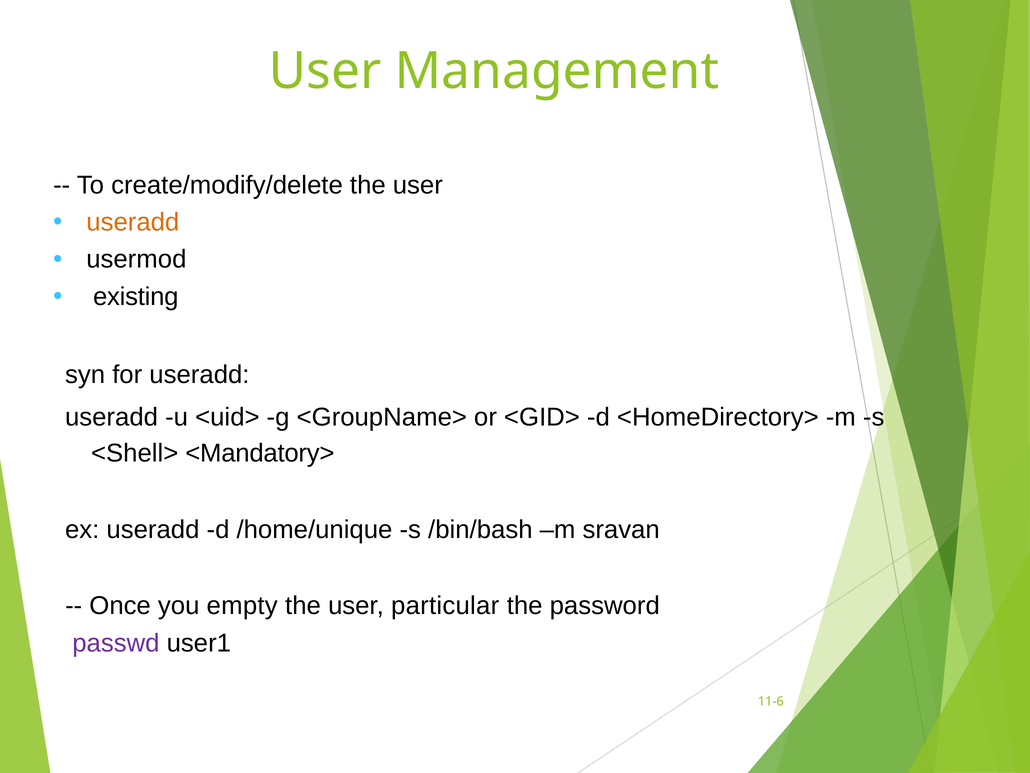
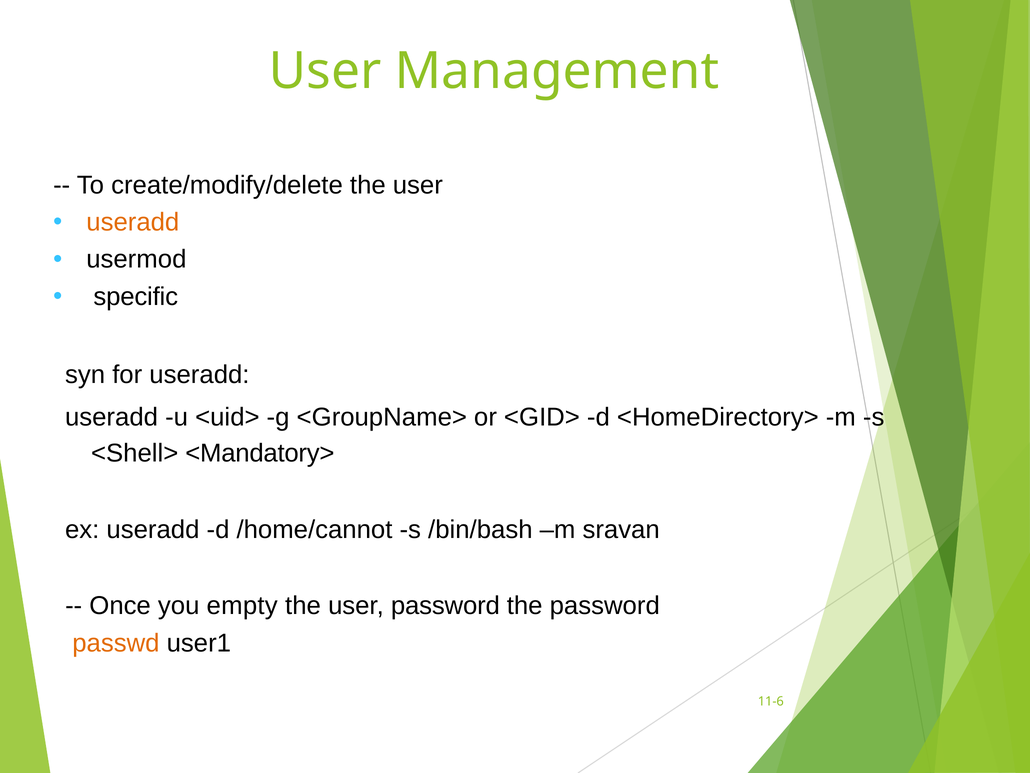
existing: existing -> specific
/home/unique: /home/unique -> /home/cannot
user particular: particular -> password
passwd colour: purple -> orange
